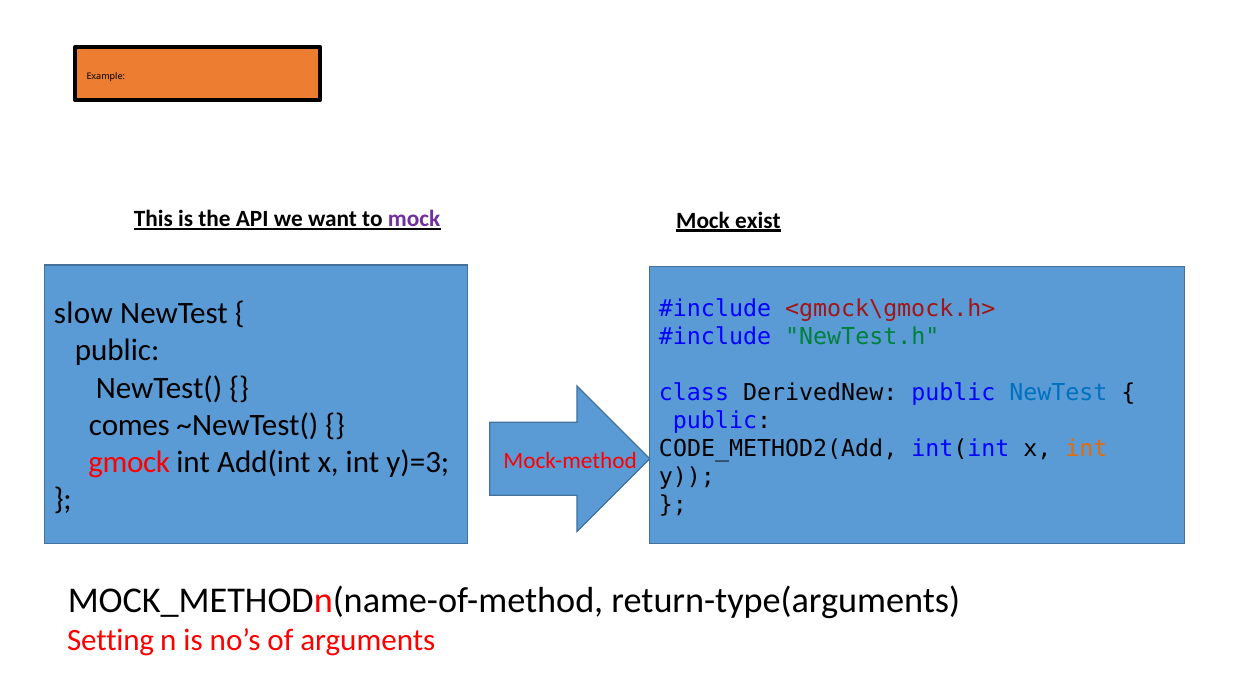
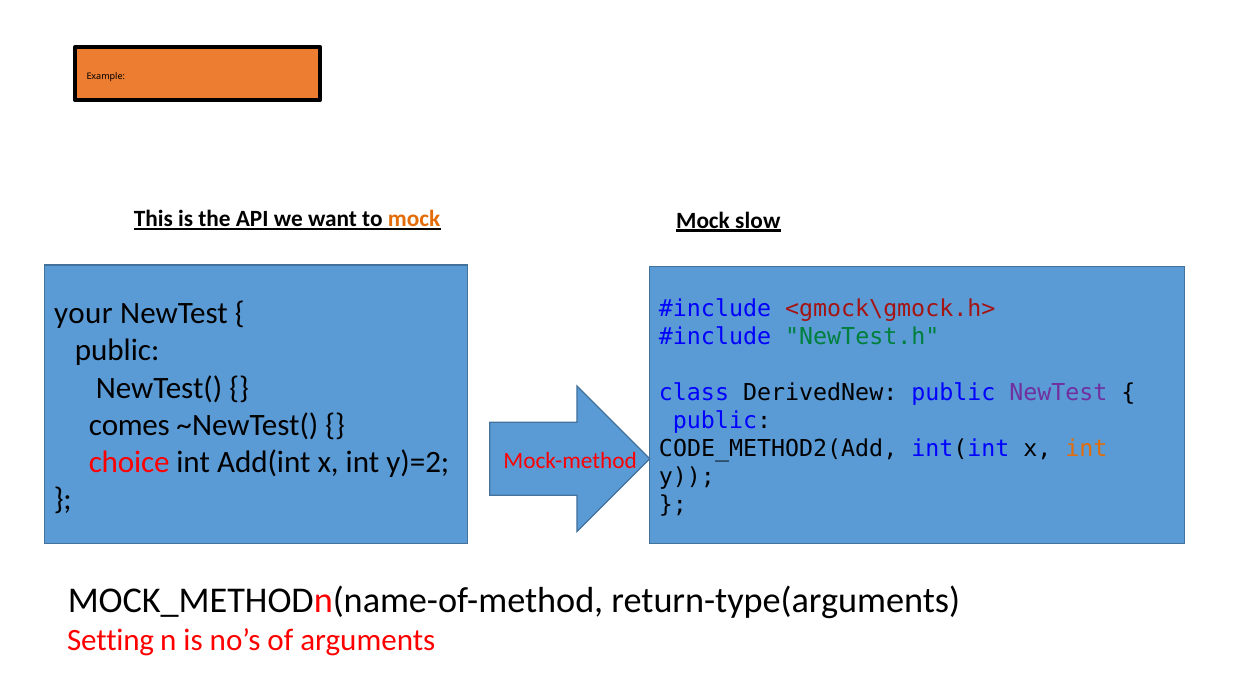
mock at (414, 219) colour: purple -> orange
exist: exist -> slow
slow: slow -> your
NewTest at (1058, 393) colour: blue -> purple
gmock: gmock -> choice
y)=3: y)=3 -> y)=2
